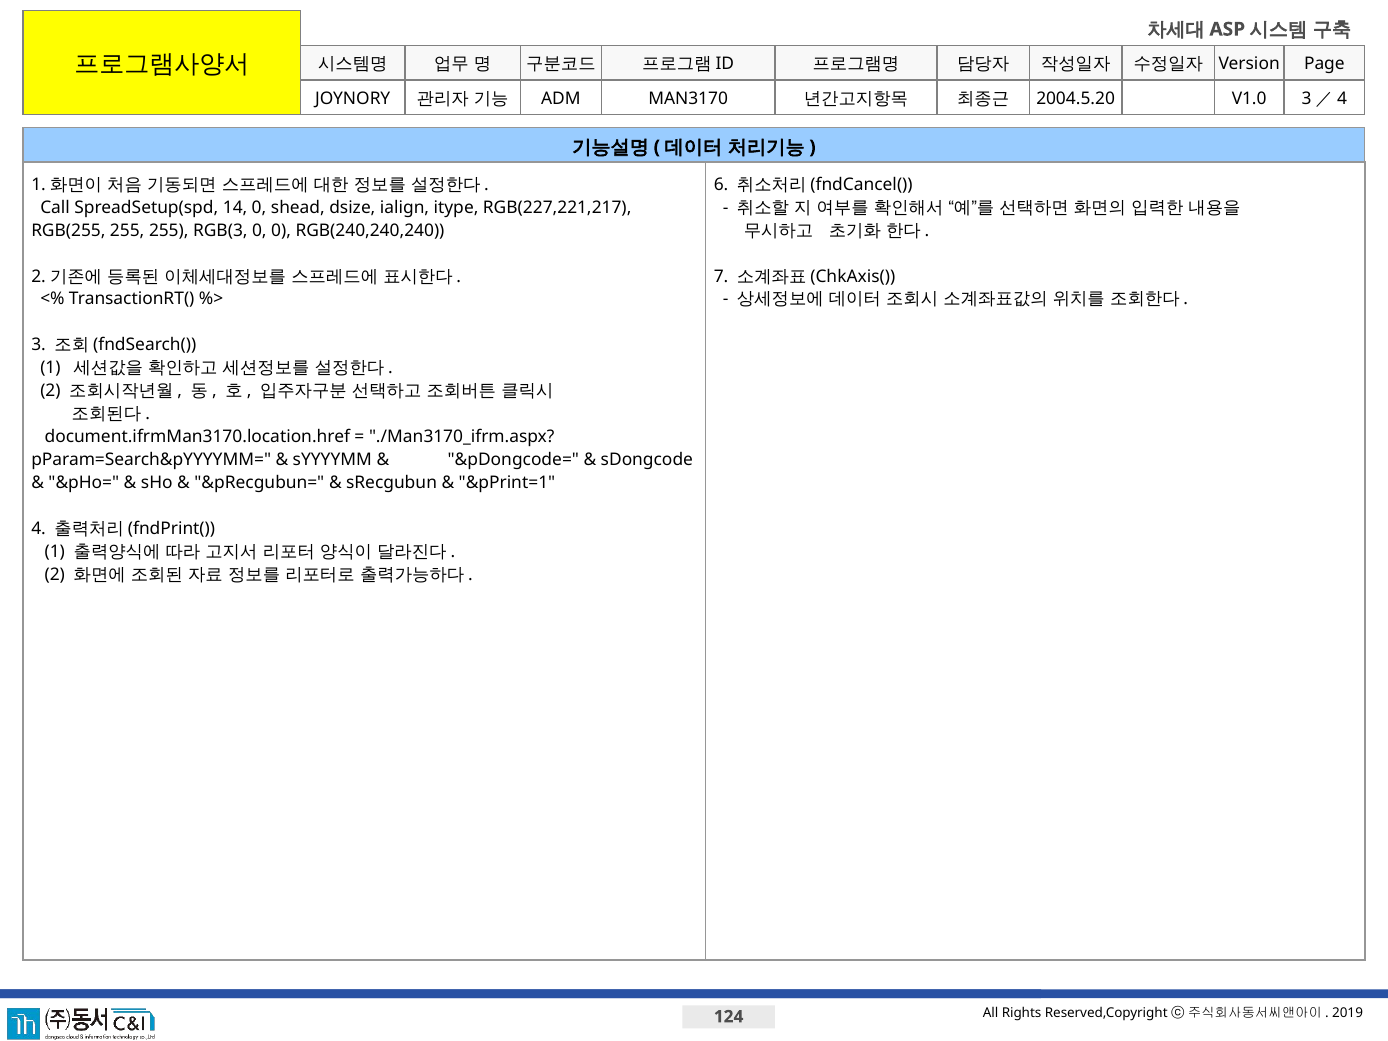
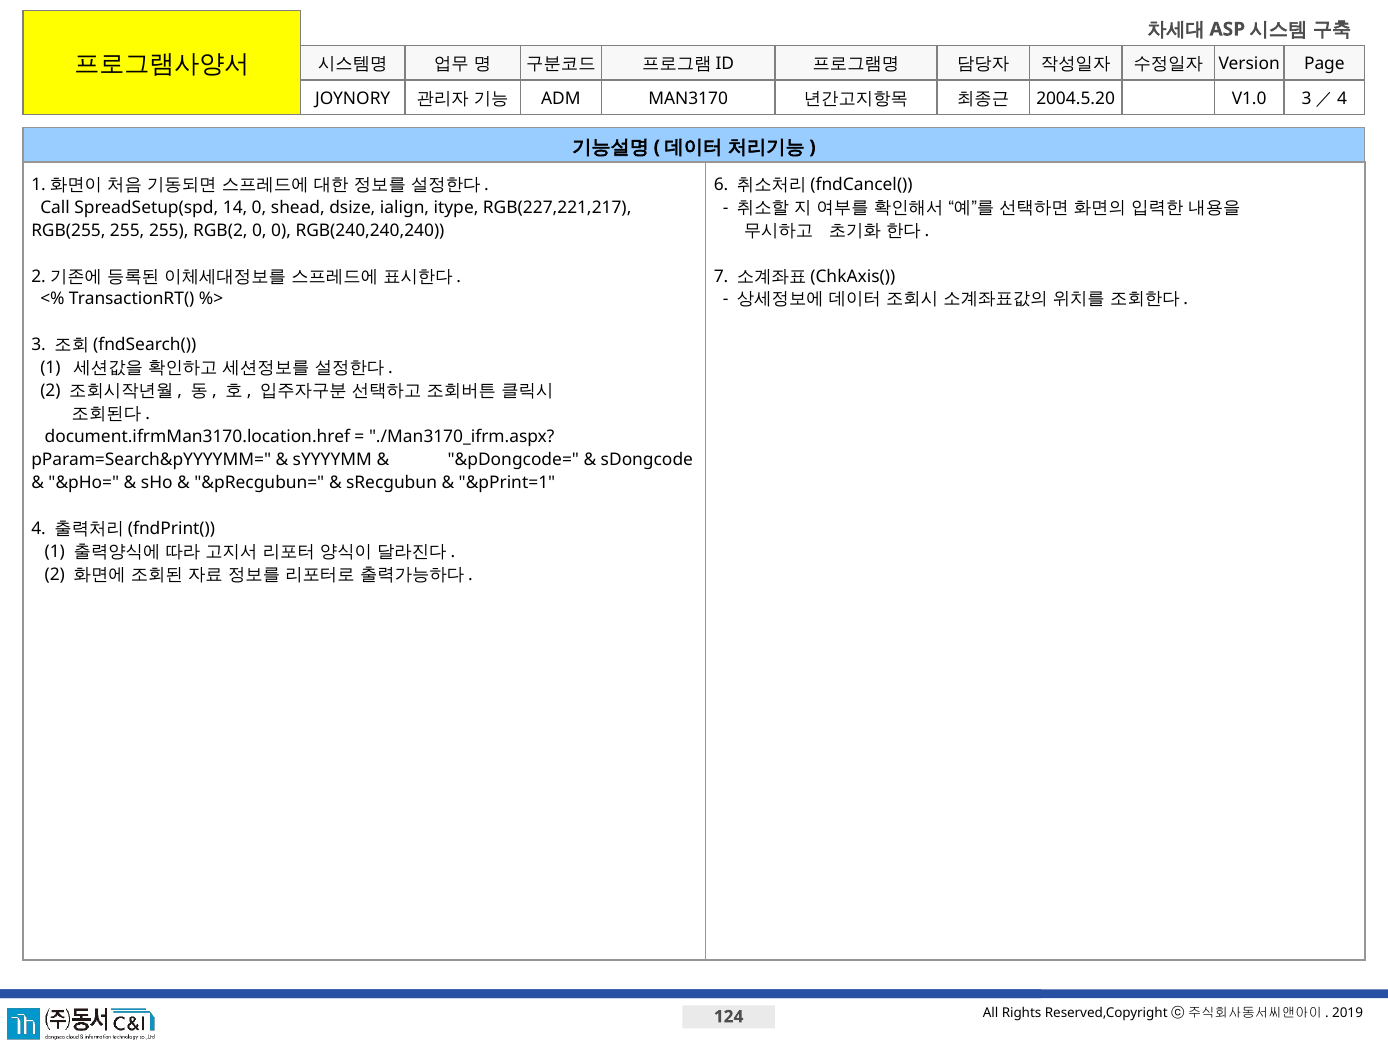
RGB(3: RGB(3 -> RGB(2
